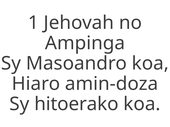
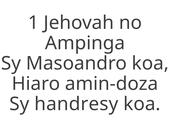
hitoerako: hitoerako -> handresy
